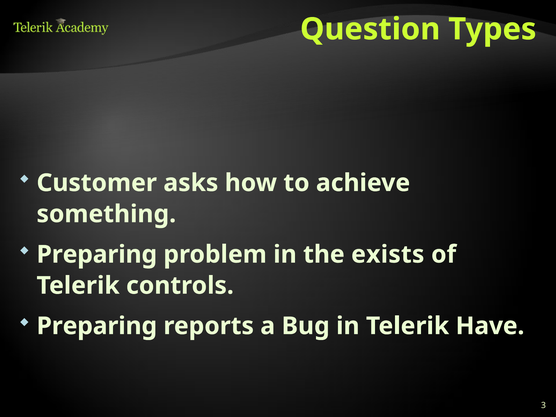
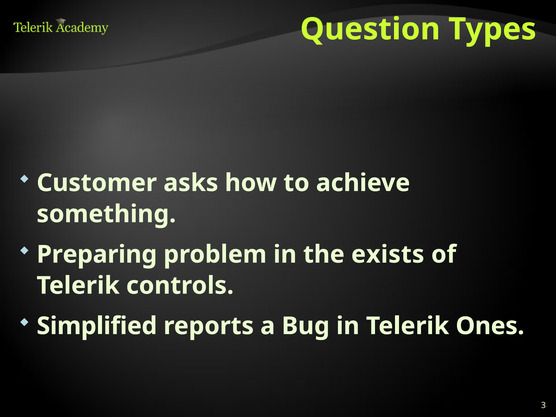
Preparing at (97, 326): Preparing -> Simplified
Have: Have -> Ones
